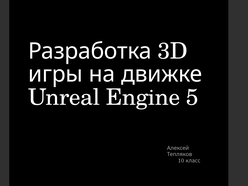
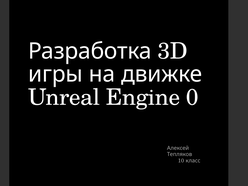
5: 5 -> 0
